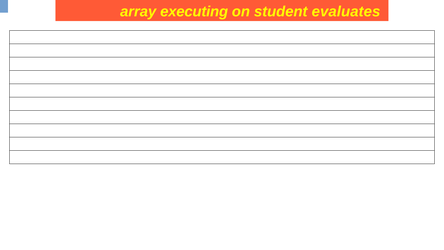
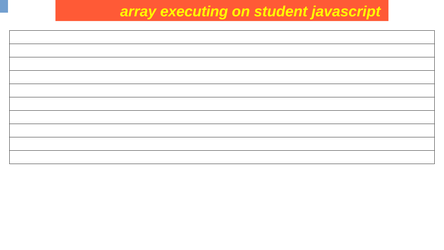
evaluates: evaluates -> javascript
